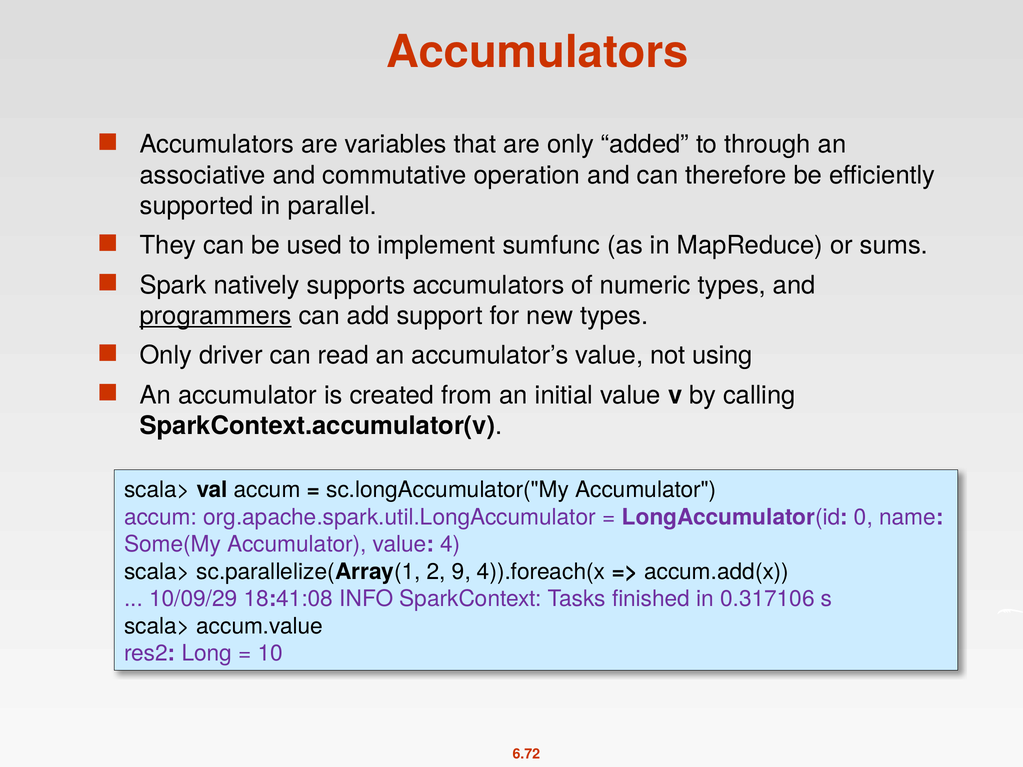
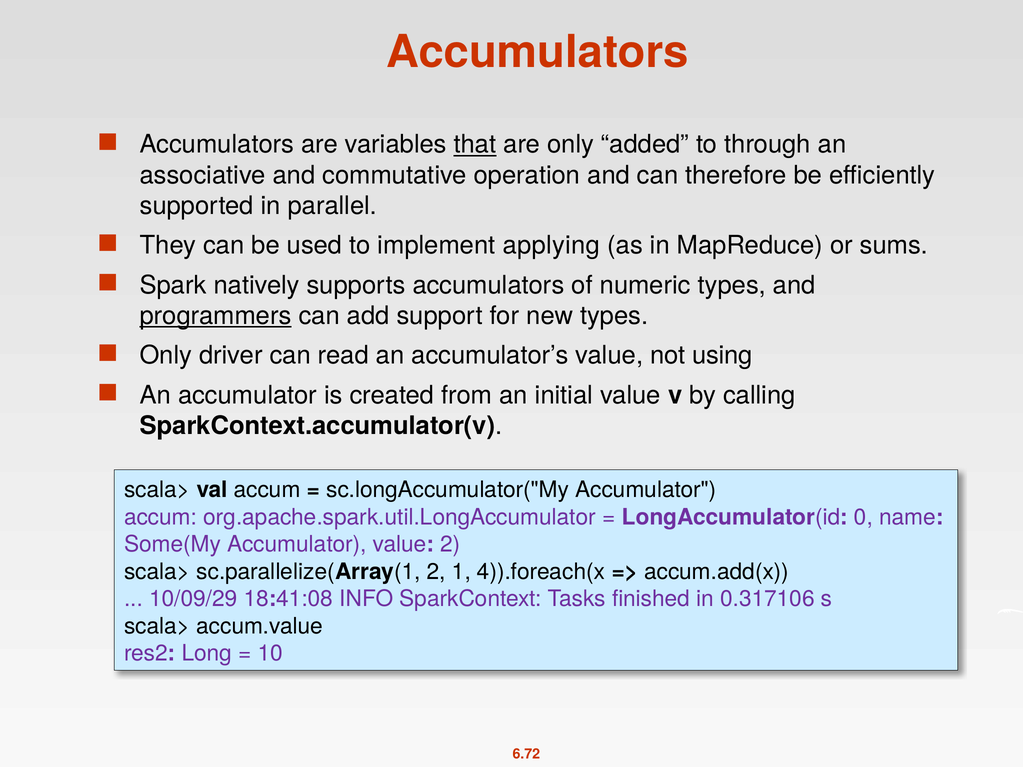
that underline: none -> present
sumfunc: sumfunc -> applying
value 4: 4 -> 2
9: 9 -> 1
